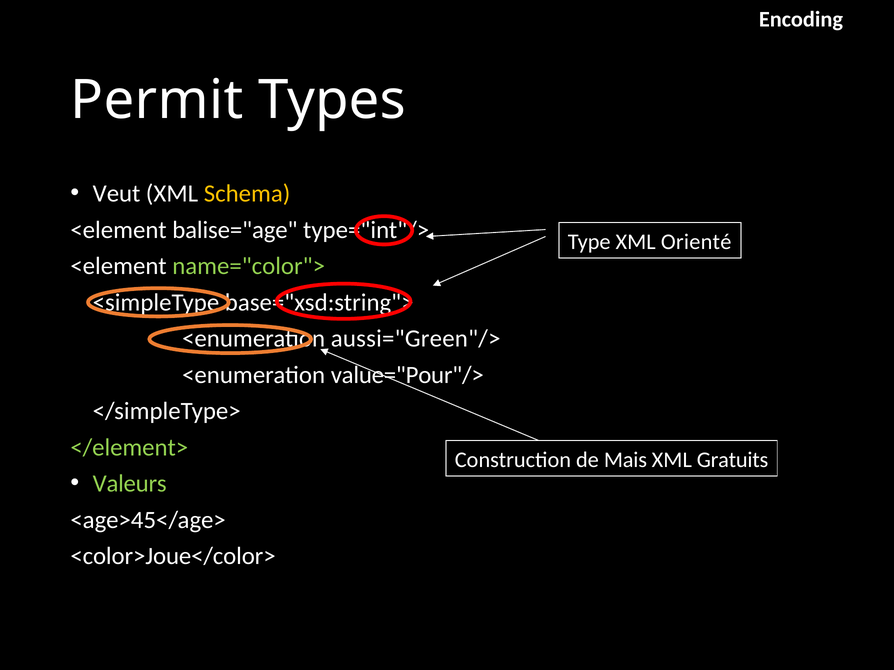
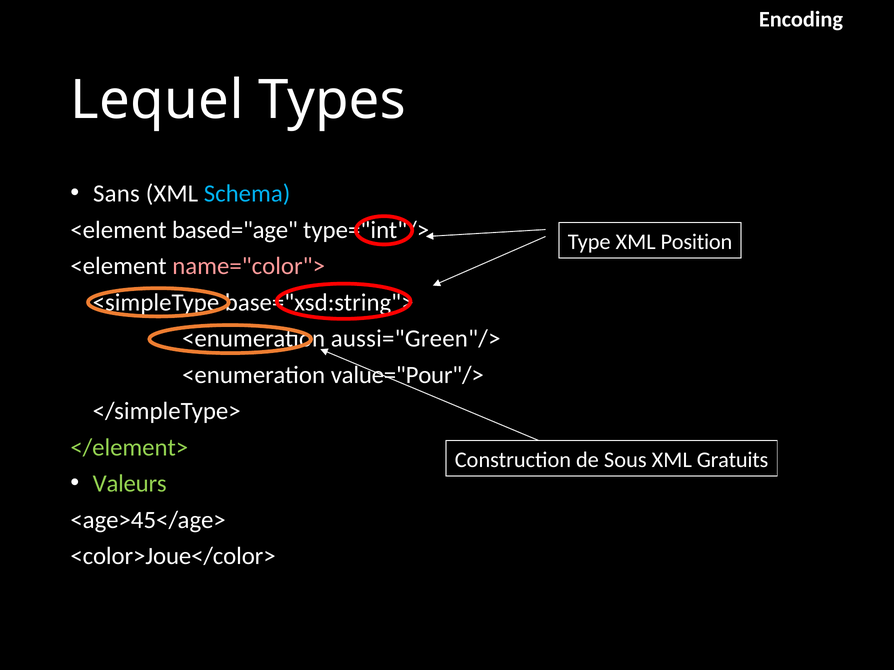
Permit: Permit -> Lequel
Veut: Veut -> Sans
Schema colour: yellow -> light blue
balise="age: balise="age -> based="age
Orienté: Orienté -> Position
name="color"> colour: light green -> pink
Mais: Mais -> Sous
